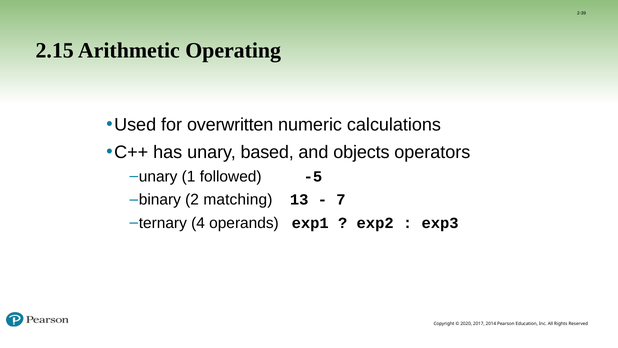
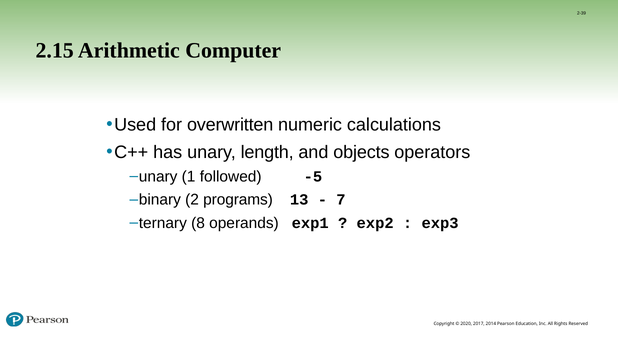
Operating: Operating -> Computer
based: based -> length
matching: matching -> programs
4: 4 -> 8
